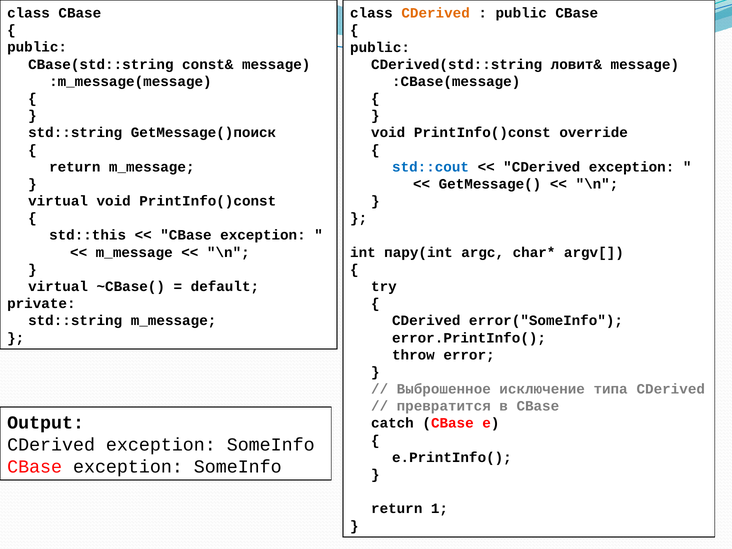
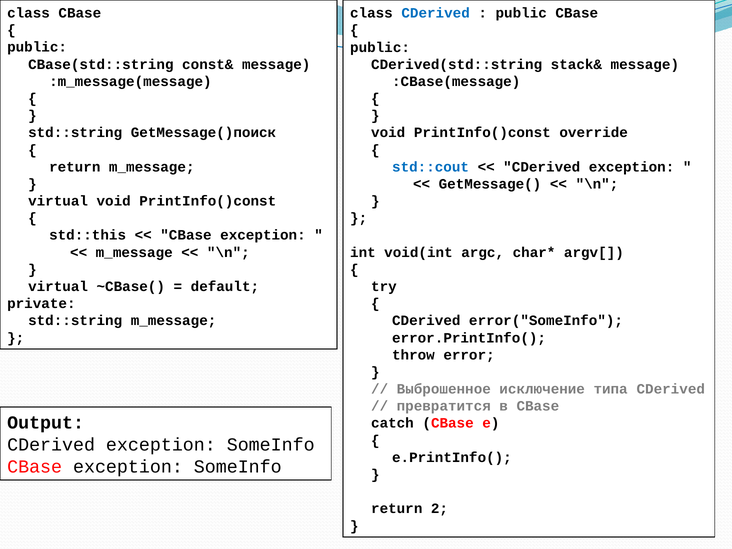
CDerived at (436, 13) colour: orange -> blue
ловит&: ловит& -> stack&
пару(int: пару(int -> void(int
1: 1 -> 2
